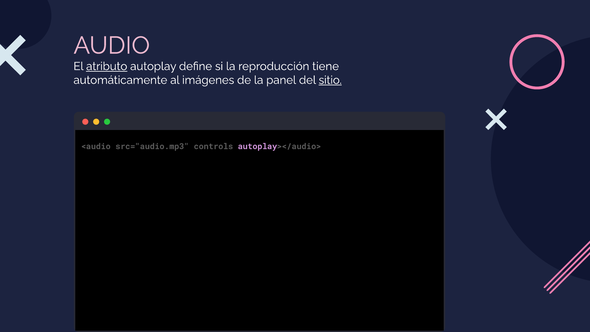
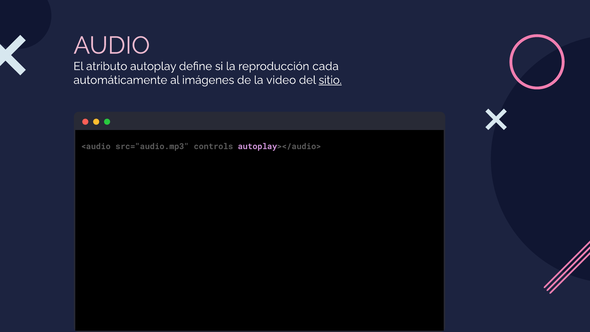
atributo underline: present -> none
tiene: tiene -> cada
panel: panel -> video
